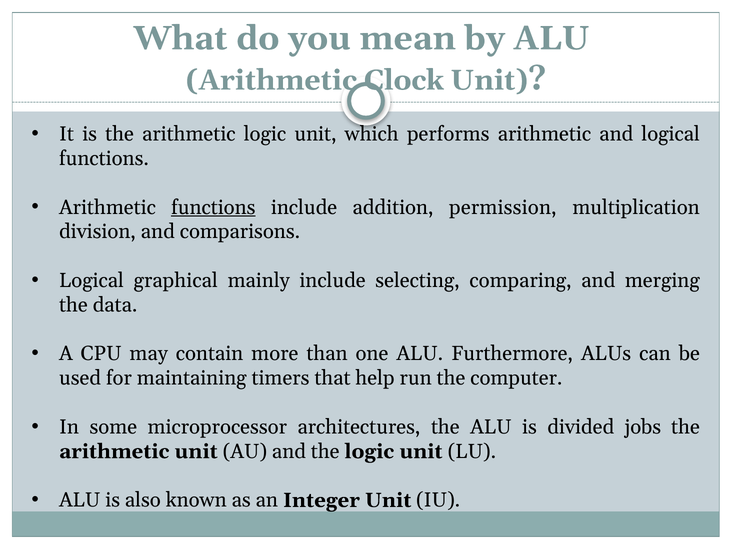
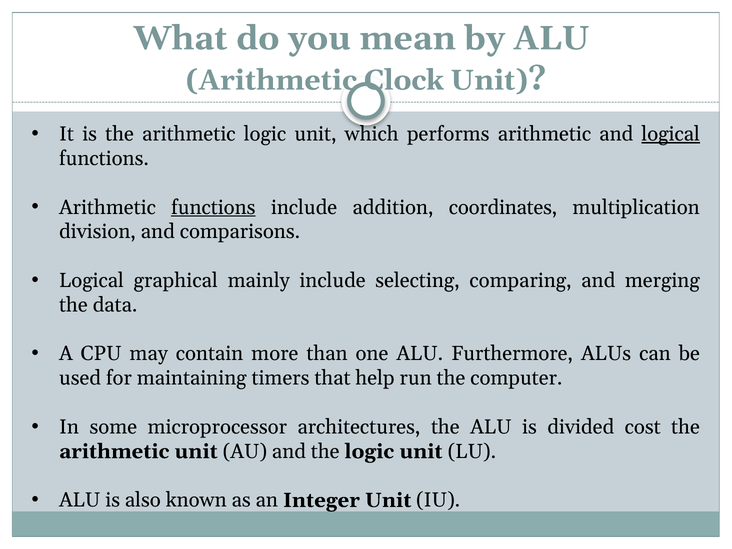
logical at (671, 134) underline: none -> present
permission: permission -> coordinates
jobs: jobs -> cost
